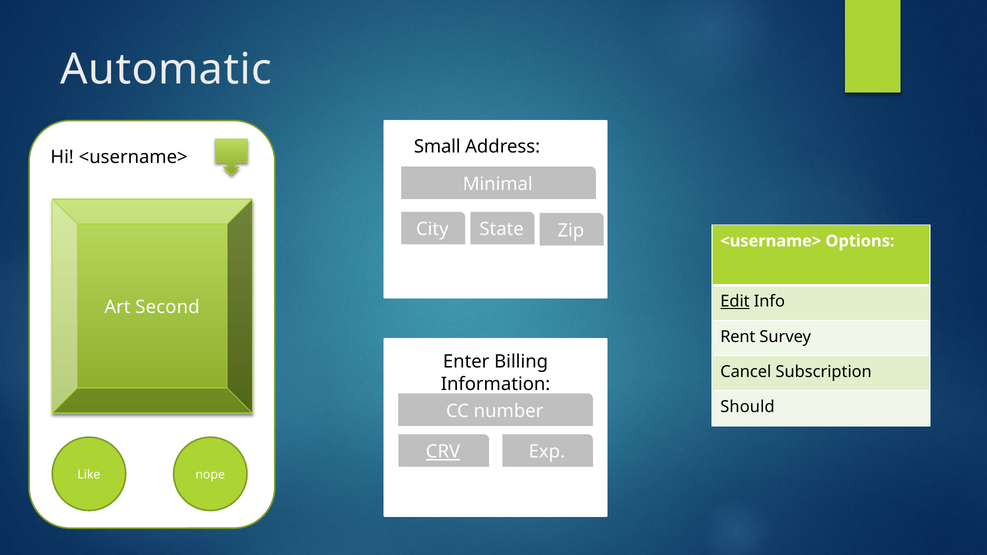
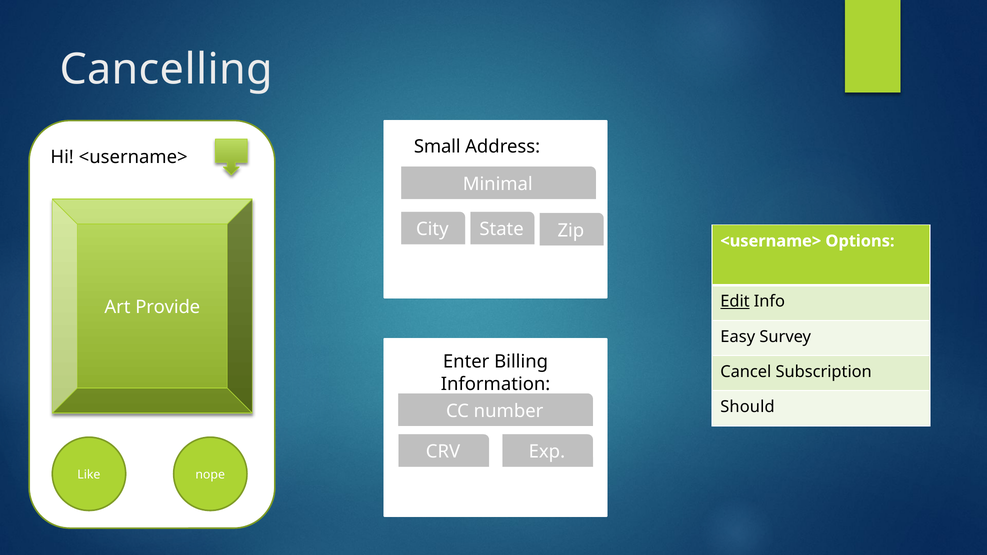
Automatic: Automatic -> Cancelling
Second: Second -> Provide
Rent: Rent -> Easy
CRV underline: present -> none
